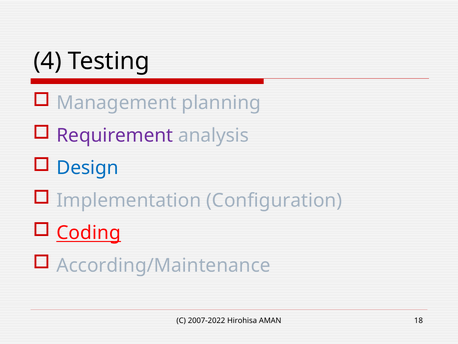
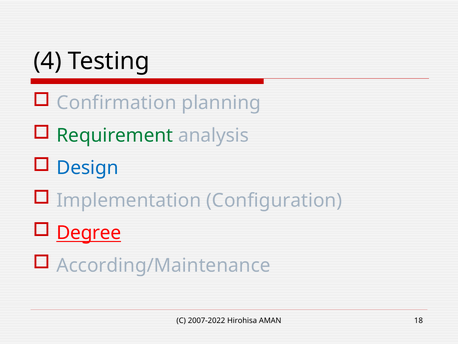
Management: Management -> Confirmation
Requirement colour: purple -> green
Coding: Coding -> Degree
